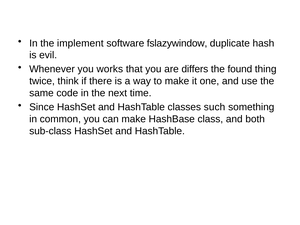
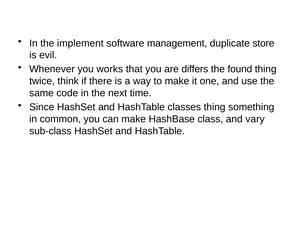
fslazywindow: fslazywindow -> management
hash: hash -> store
classes such: such -> thing
both: both -> vary
